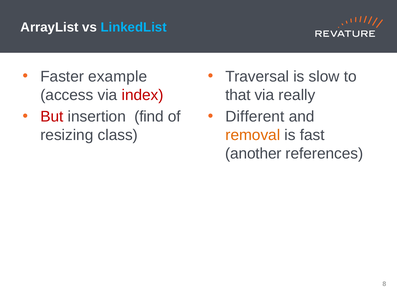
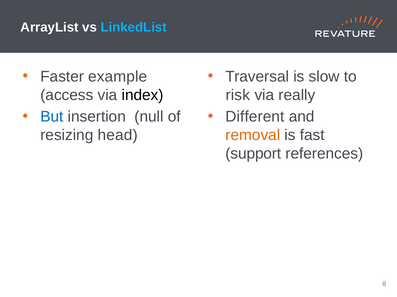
index colour: red -> black
that: that -> risk
But colour: red -> blue
find: find -> null
class: class -> head
another: another -> support
